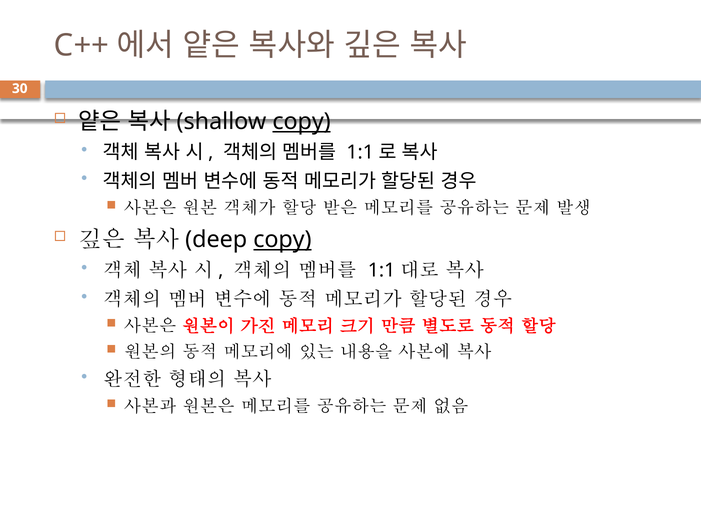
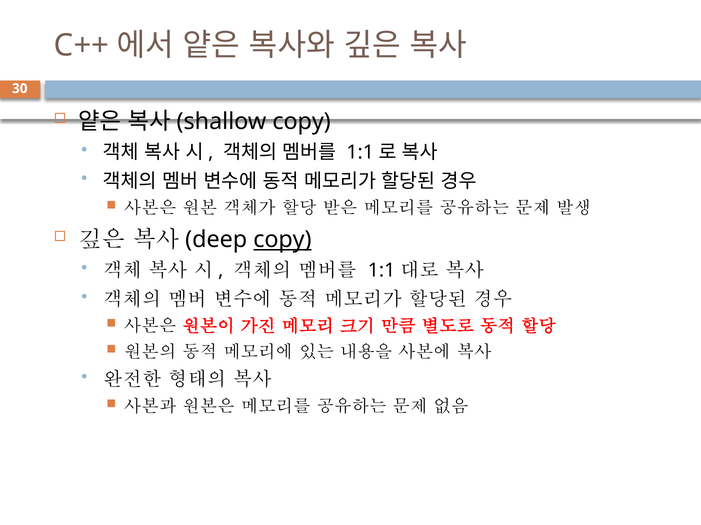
copy at (302, 122) underline: present -> none
